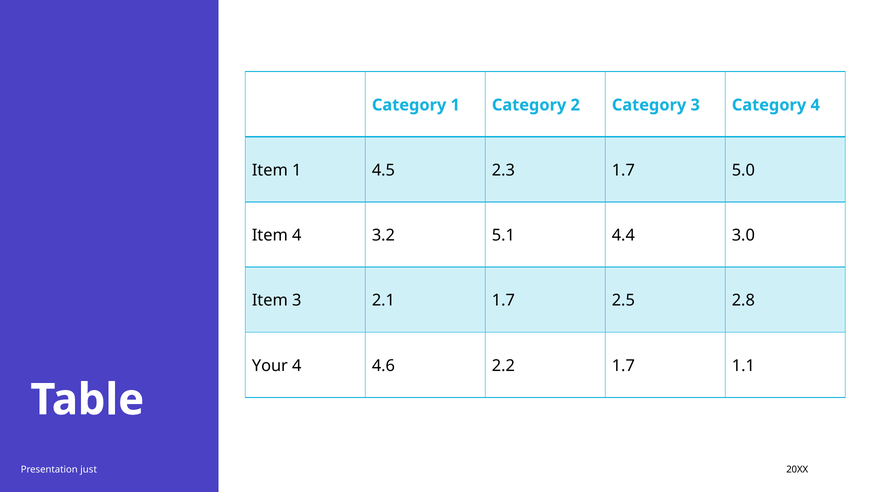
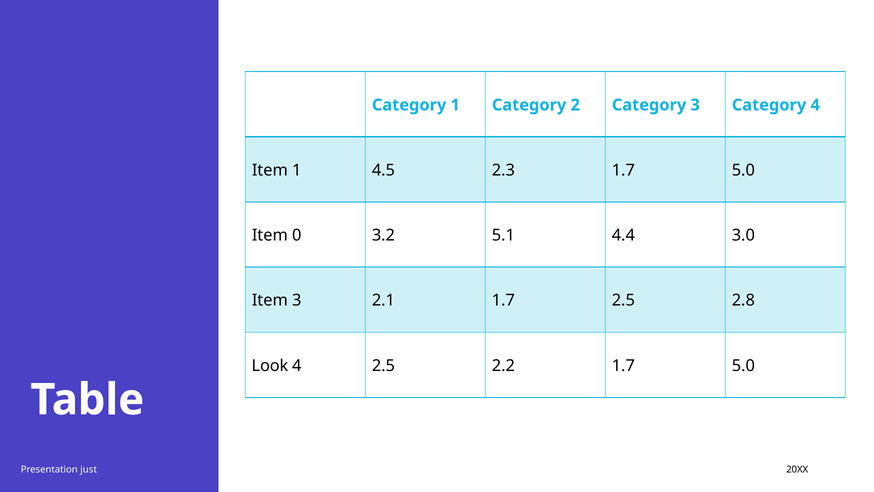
Item 4: 4 -> 0
Your: Your -> Look
4 4.6: 4.6 -> 2.5
2.2 1.7 1.1: 1.1 -> 5.0
